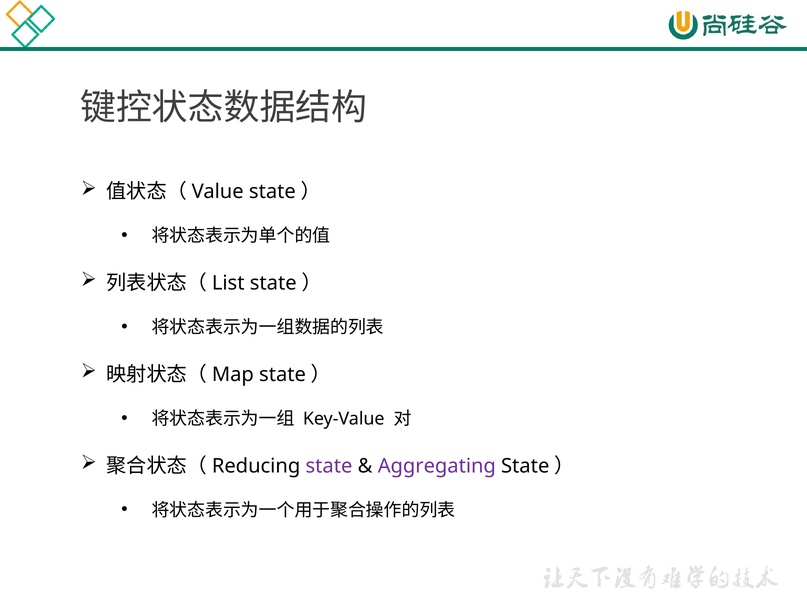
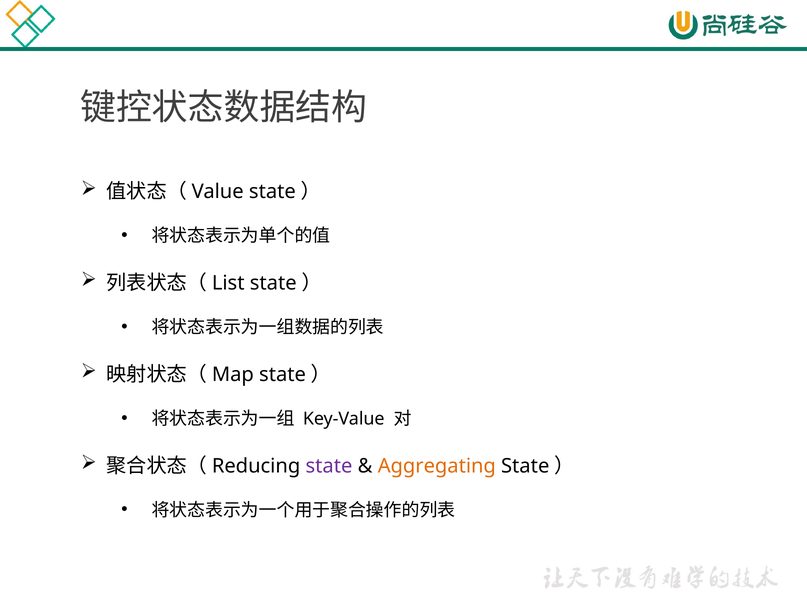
Aggregating colour: purple -> orange
